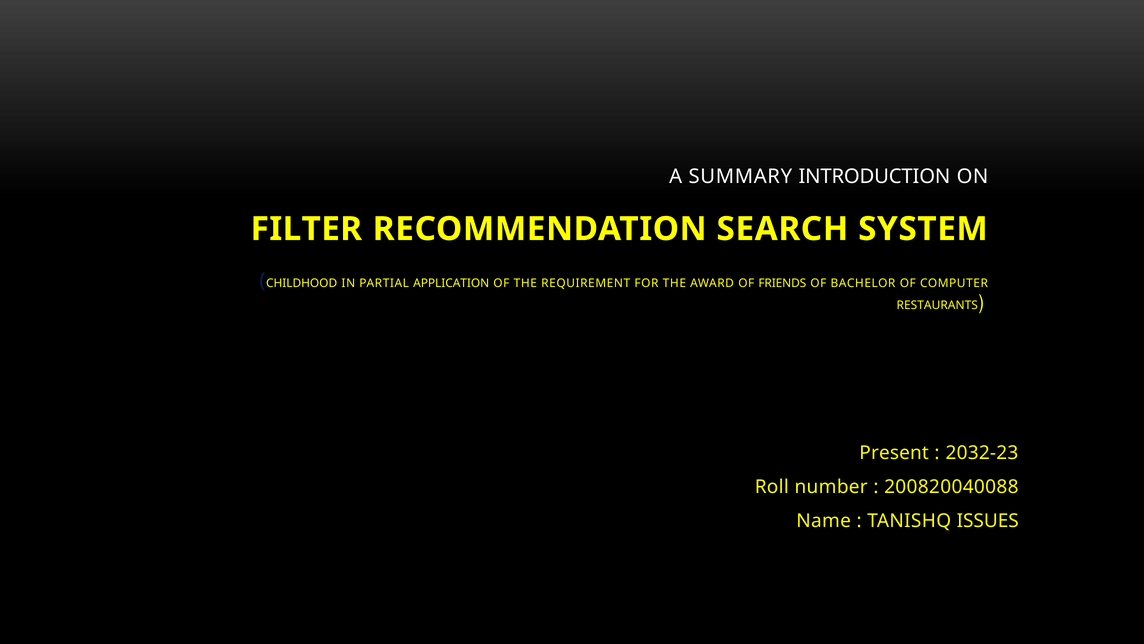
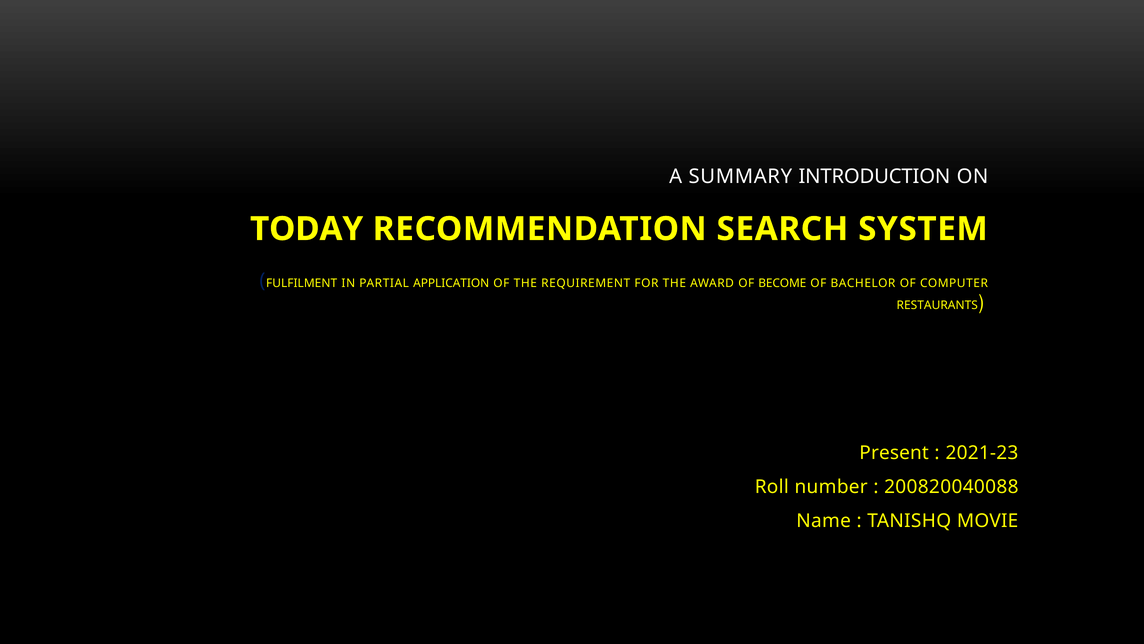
FILTER: FILTER -> TODAY
CHILDHOOD: CHILDHOOD -> FULFILMENT
FRIENDS: FRIENDS -> BECOME
2032-23: 2032-23 -> 2021-23
ISSUES: ISSUES -> MOVIE
